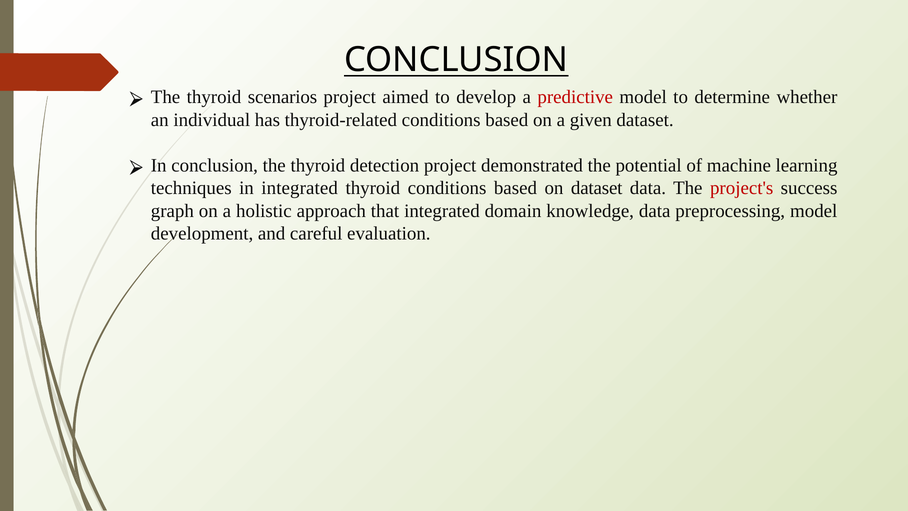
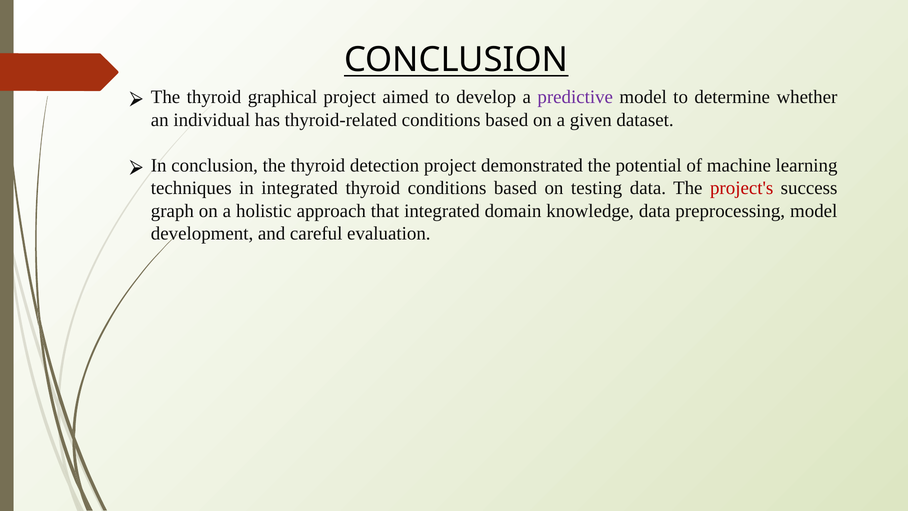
scenarios: scenarios -> graphical
predictive colour: red -> purple
on dataset: dataset -> testing
